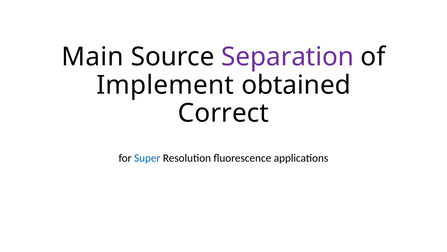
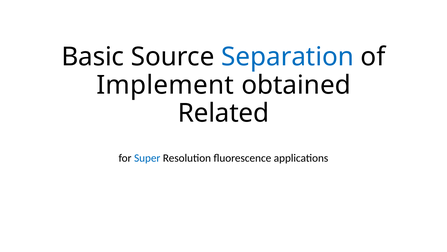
Main: Main -> Basic
Separation colour: purple -> blue
Correct: Correct -> Related
